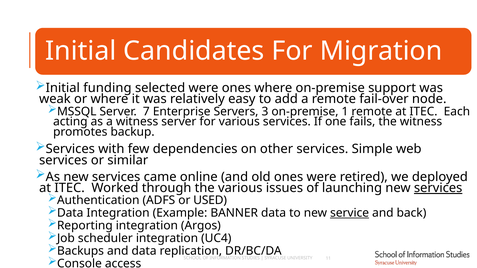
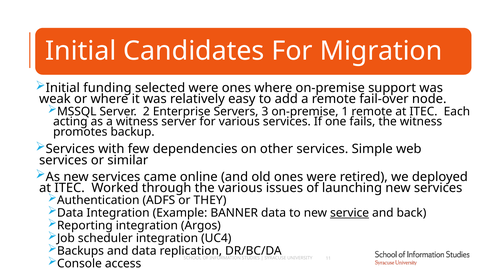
7: 7 -> 2
services at (438, 188) underline: present -> none
USED: USED -> THEY
